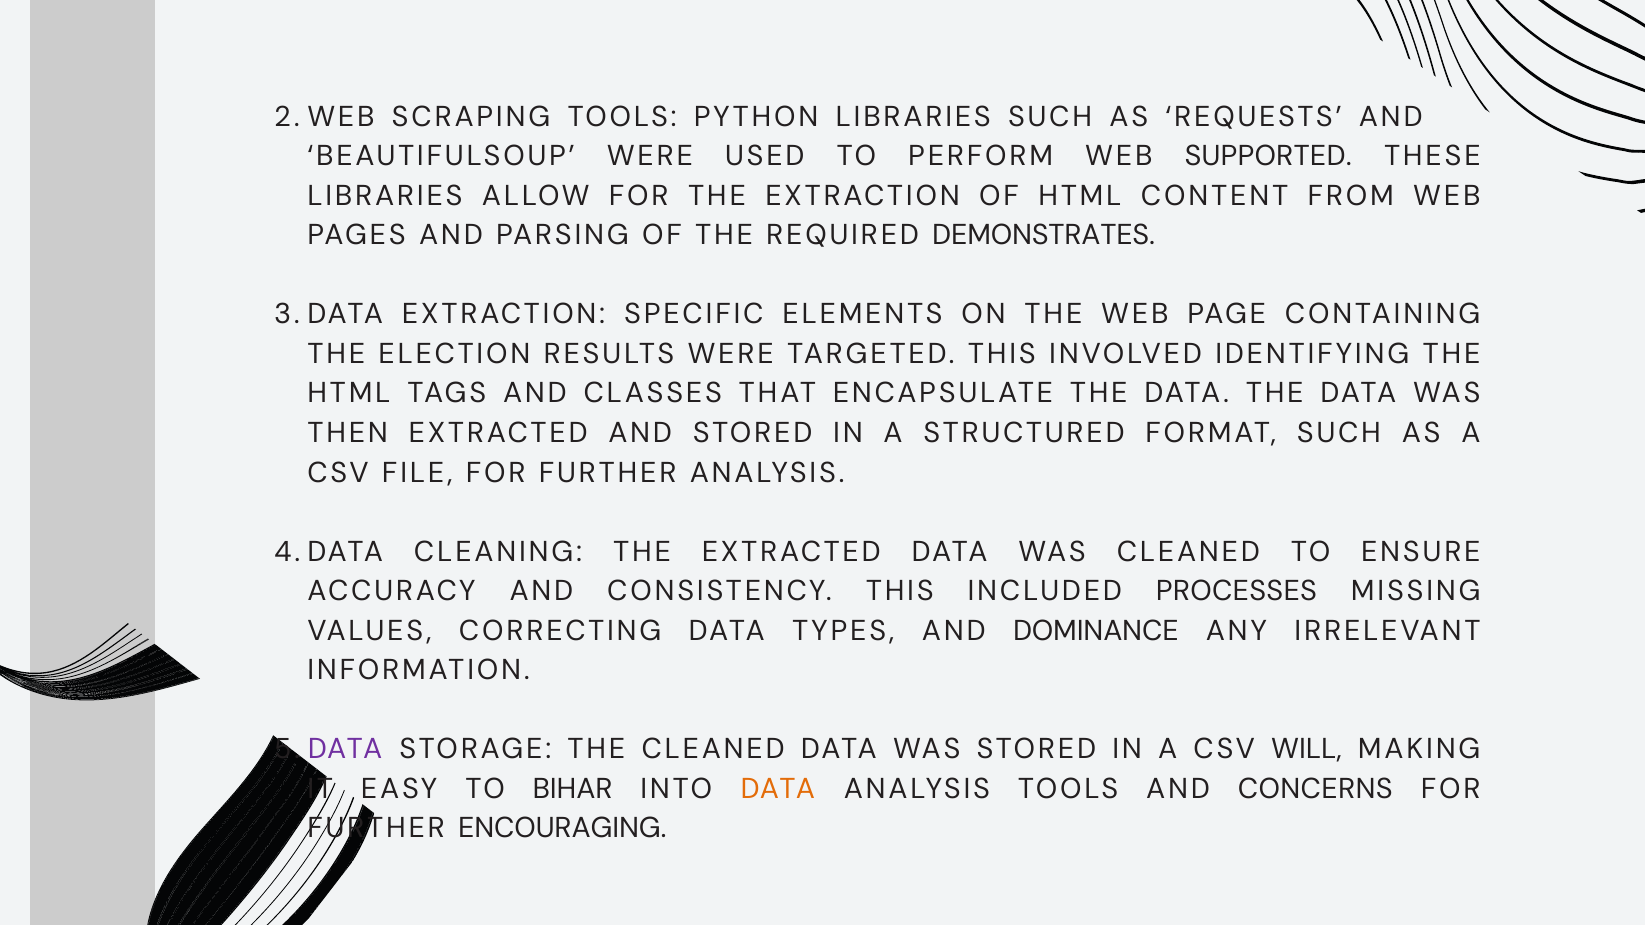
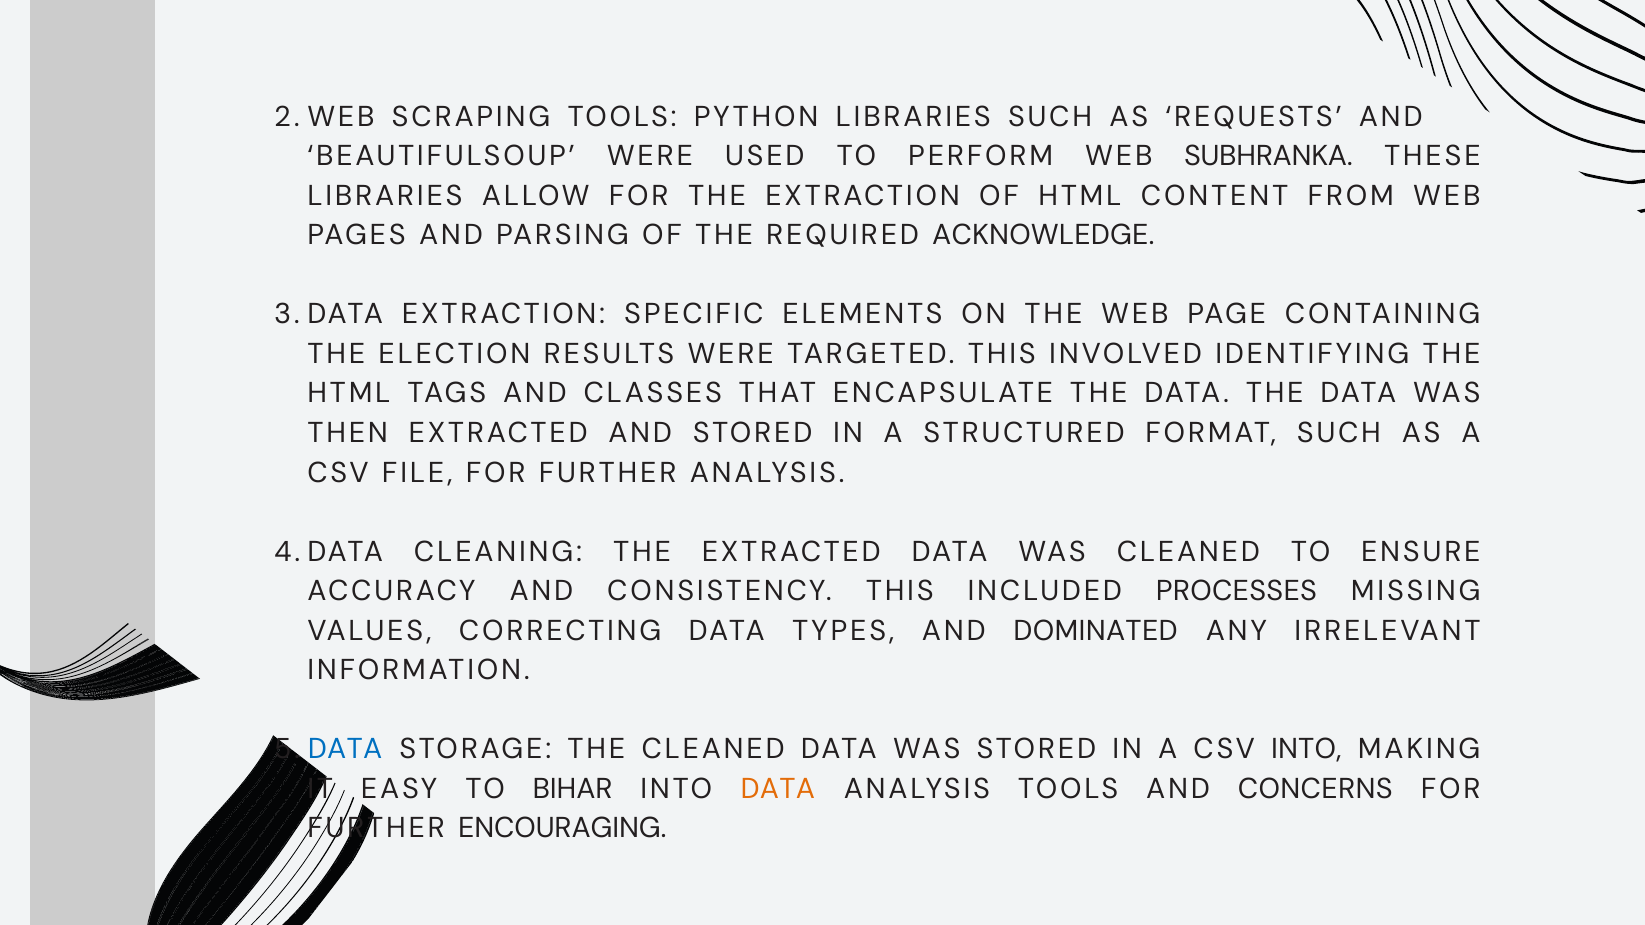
SUPPORTED: SUPPORTED -> SUBHRANKA
DEMONSTRATES: DEMONSTRATES -> ACKNOWLEDGE
DOMINANCE: DOMINANCE -> DOMINATED
DATA at (345, 749) colour: purple -> blue
CSV WILL: WILL -> INTO
